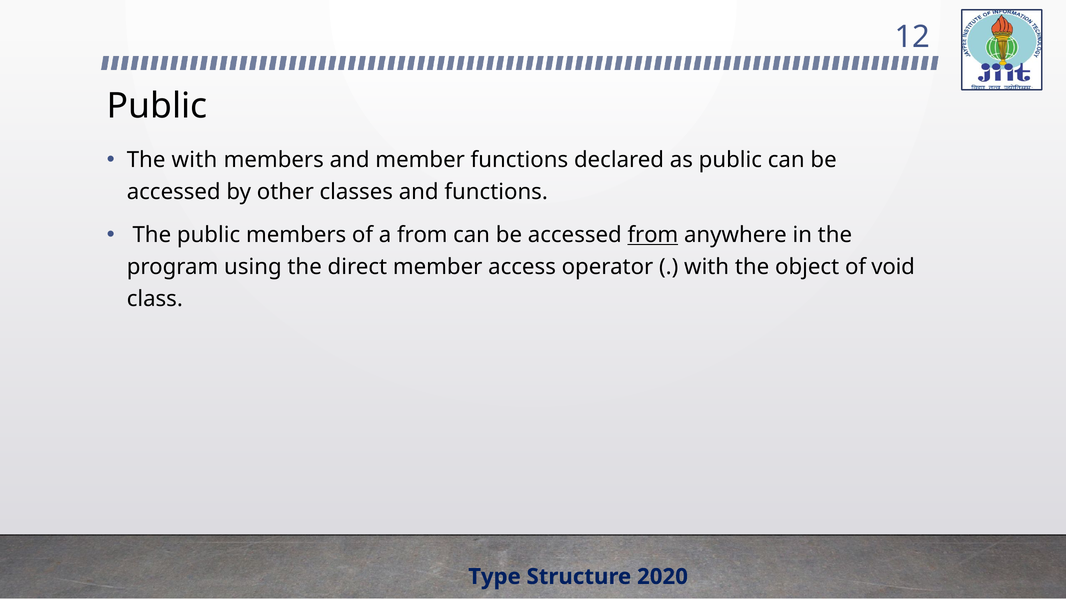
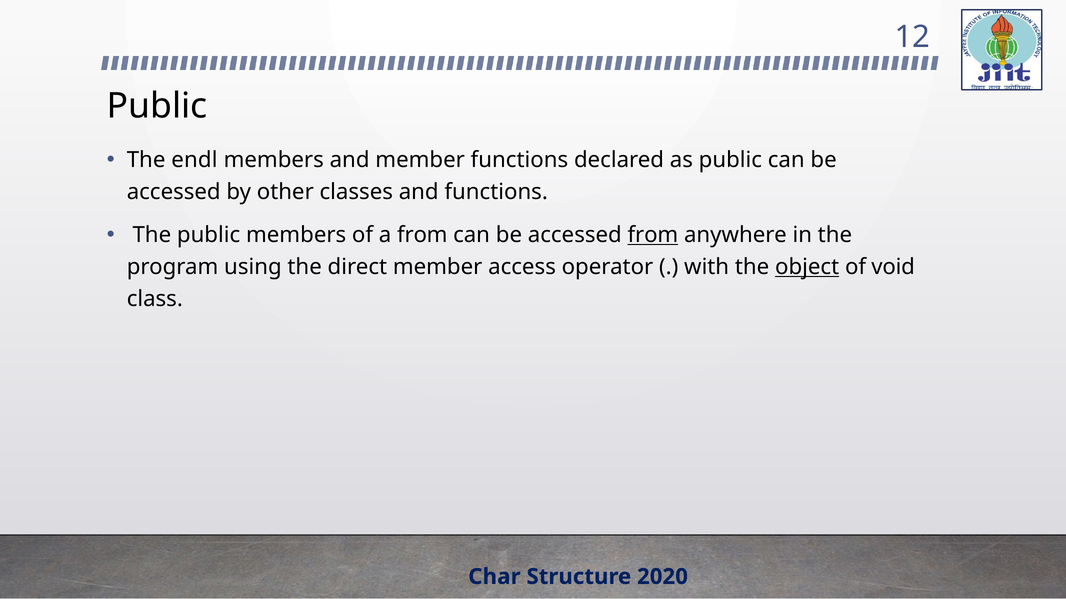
The with: with -> endl
object underline: none -> present
Type: Type -> Char
